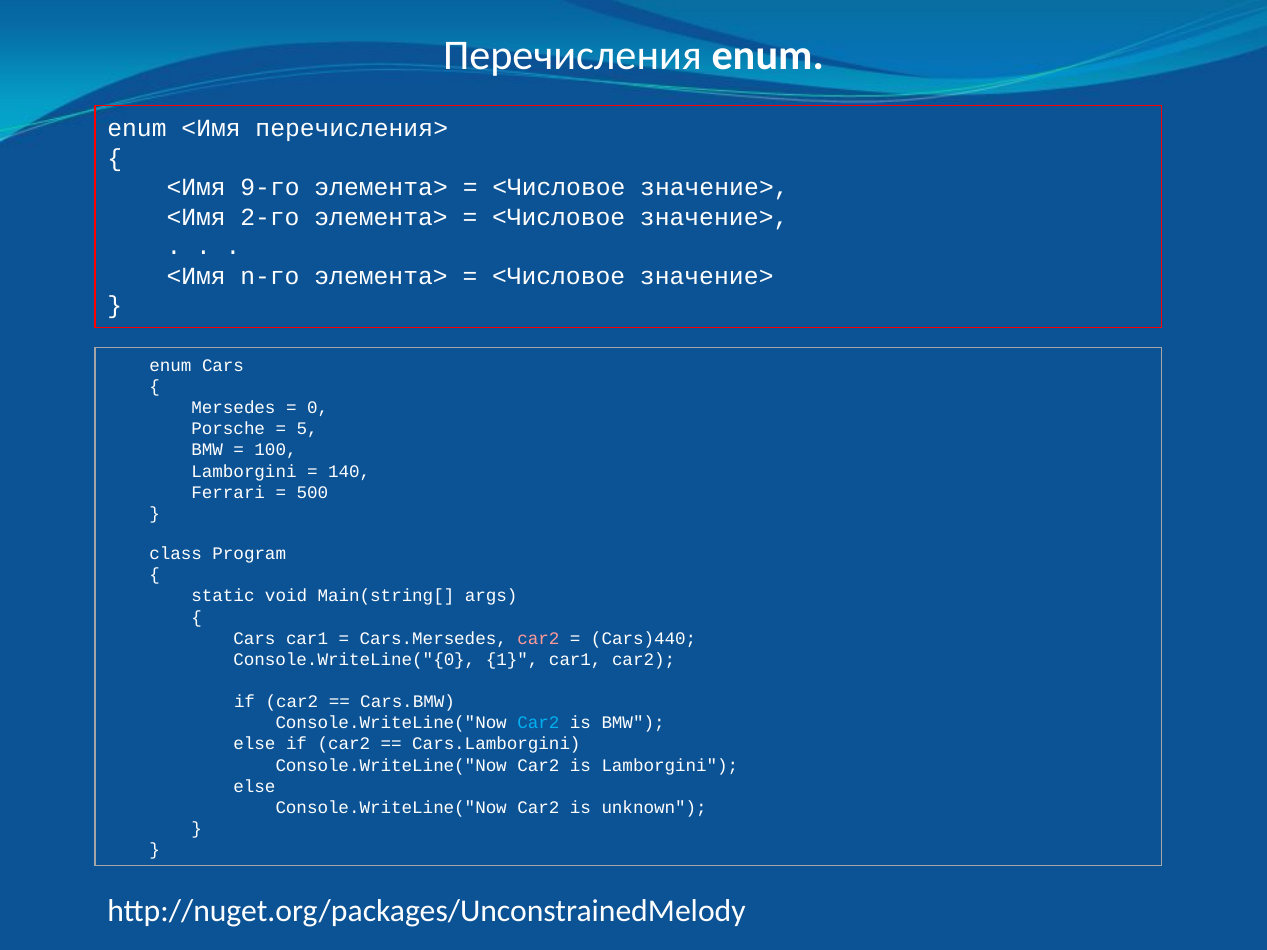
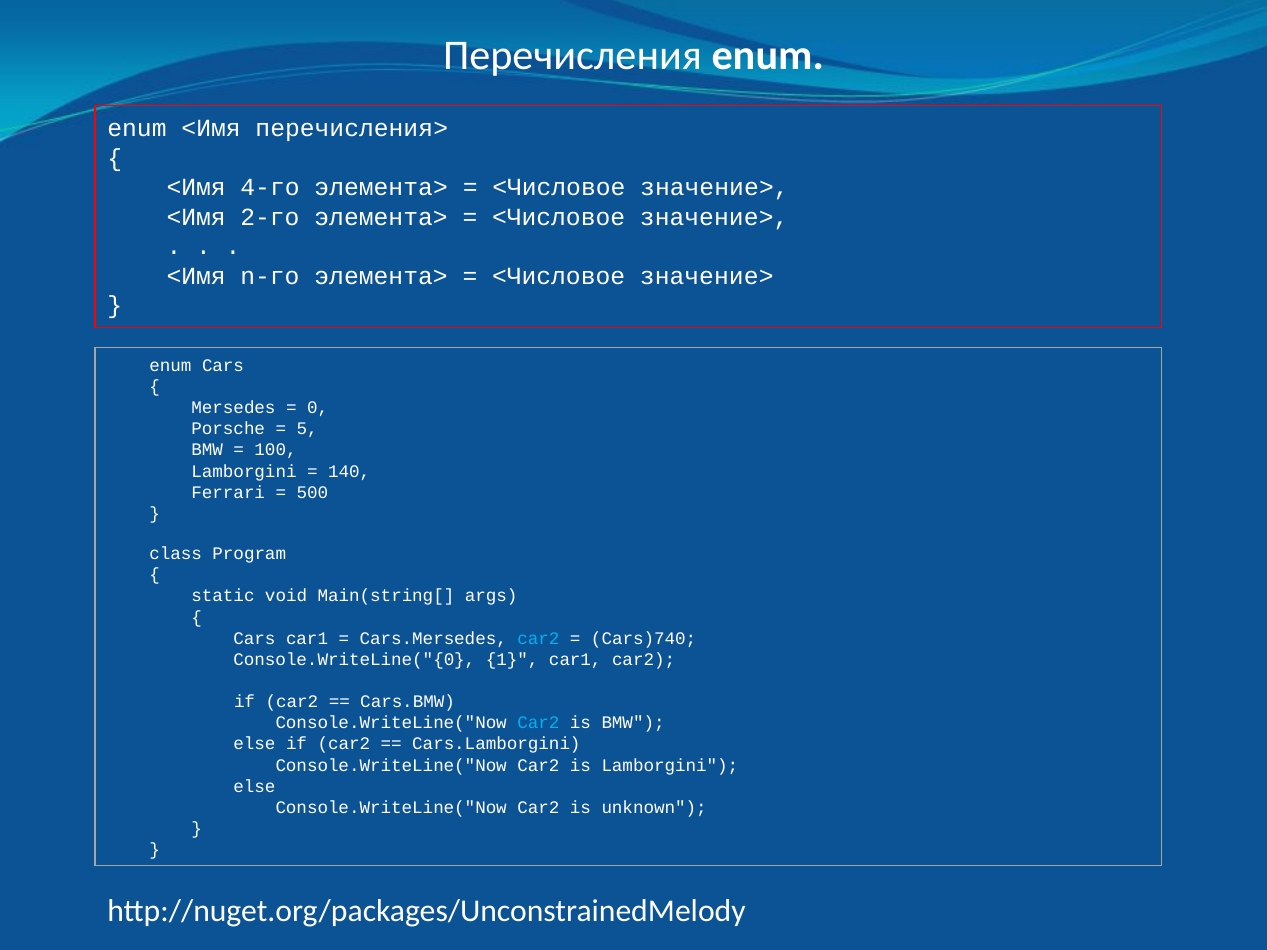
9-го: 9-го -> 4-го
car2 at (538, 639) colour: pink -> light blue
Cars)440: Cars)440 -> Cars)740
